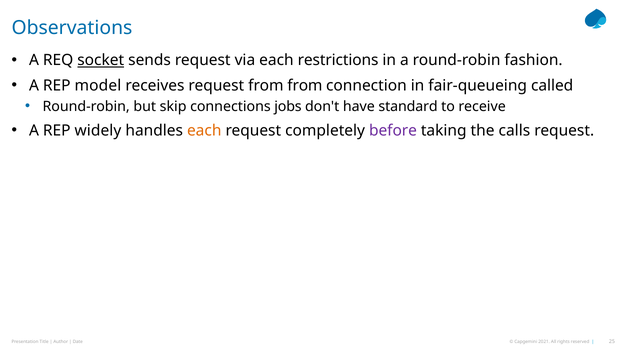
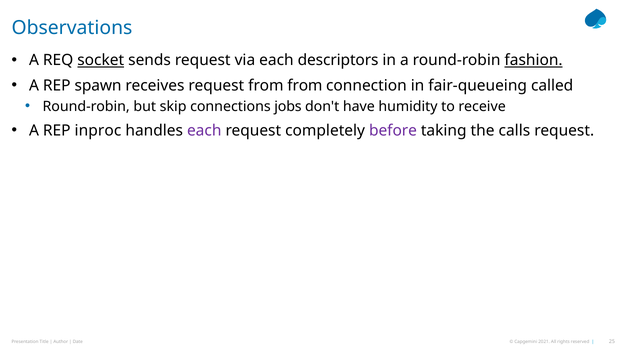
restrictions: restrictions -> descriptors
fashion underline: none -> present
model: model -> spawn
standard: standard -> humidity
widely: widely -> inproc
each at (204, 131) colour: orange -> purple
